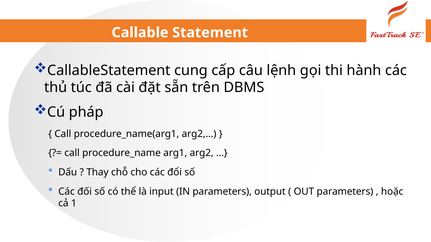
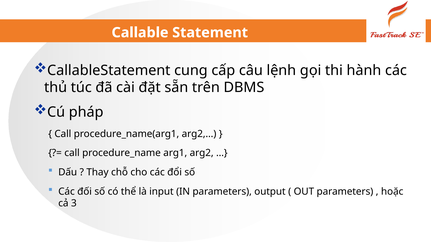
1: 1 -> 3
